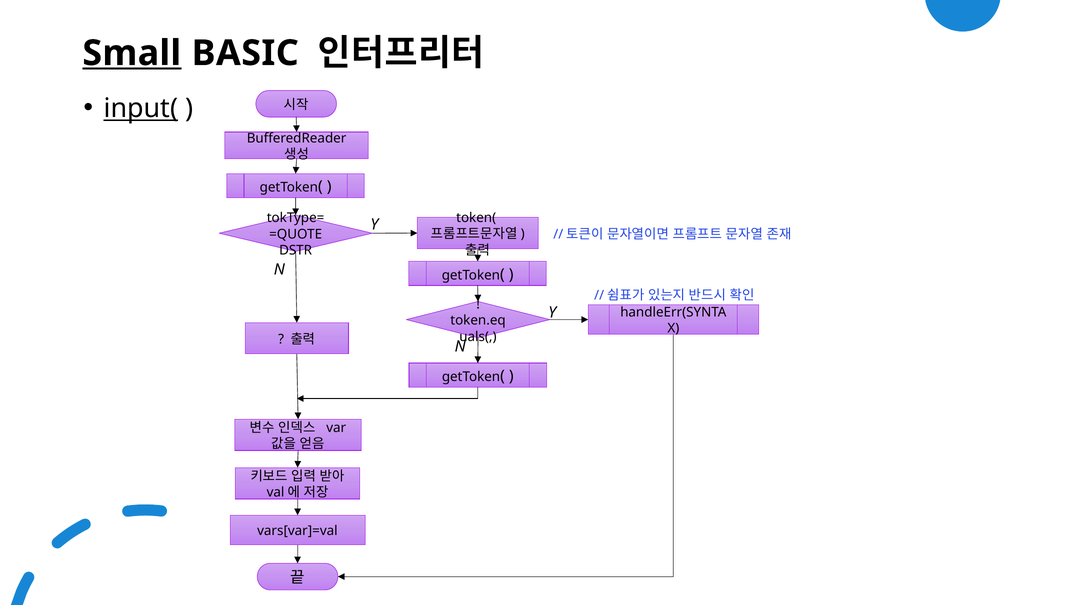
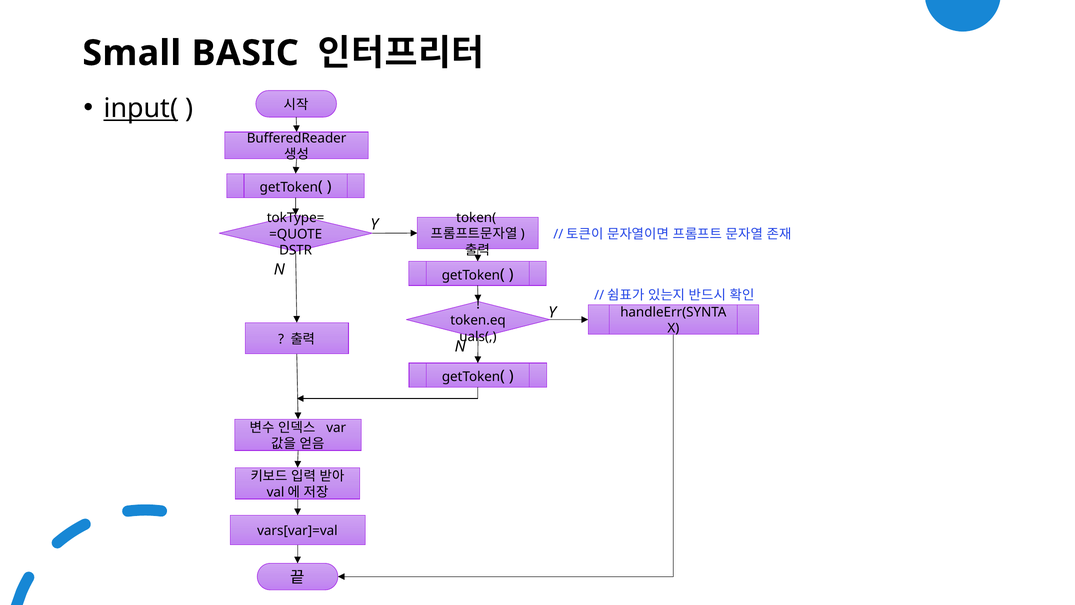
Small underline: present -> none
